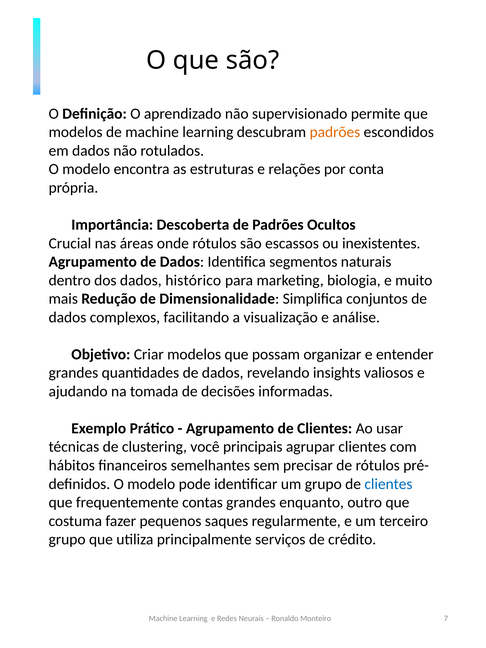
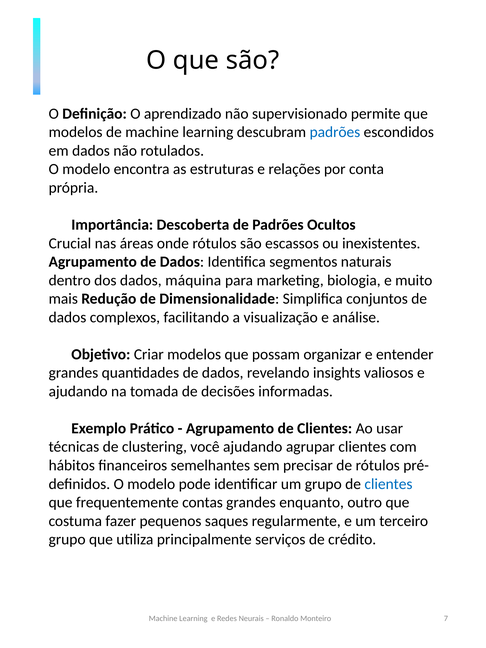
padrões at (335, 132) colour: orange -> blue
histórico: histórico -> máquina
você principais: principais -> ajudando
